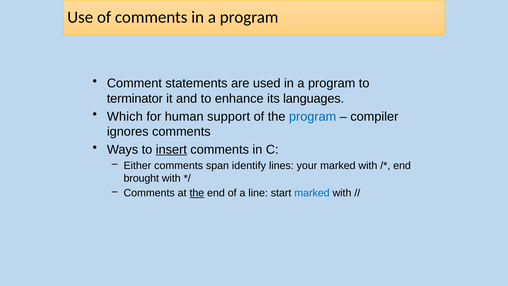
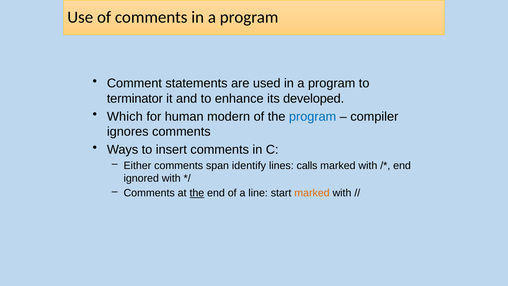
languages: languages -> developed
support: support -> modern
insert underline: present -> none
your: your -> calls
brought: brought -> ignored
marked at (312, 193) colour: blue -> orange
